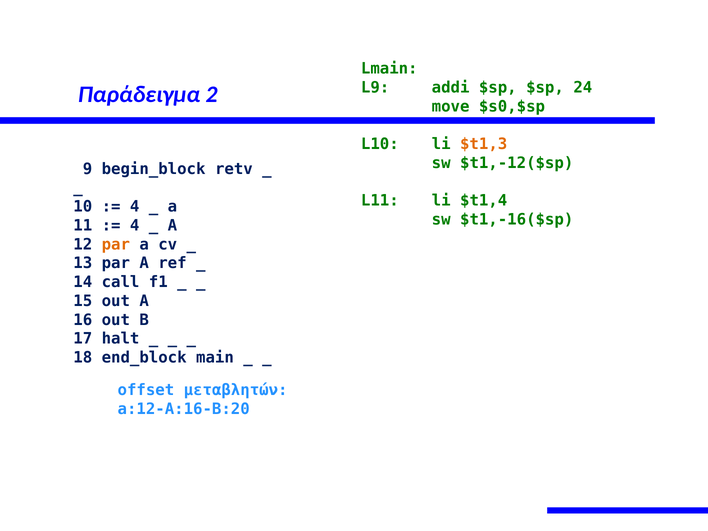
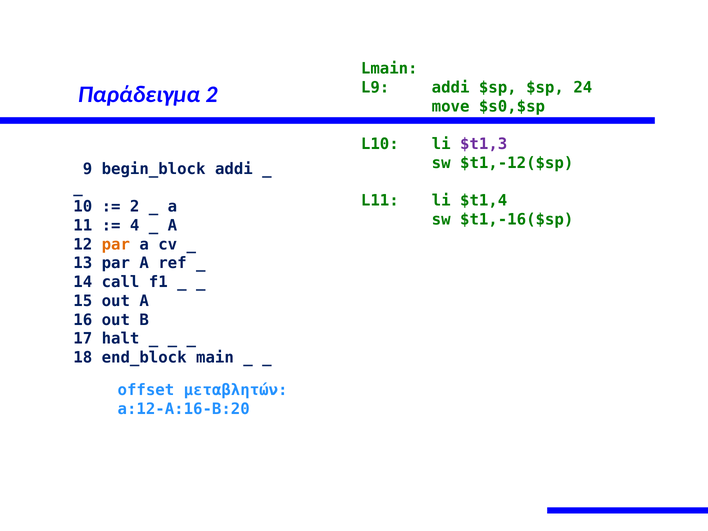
$t1,3 colour: orange -> purple
begin_block retv: retv -> addi
4 at (135, 207): 4 -> 2
